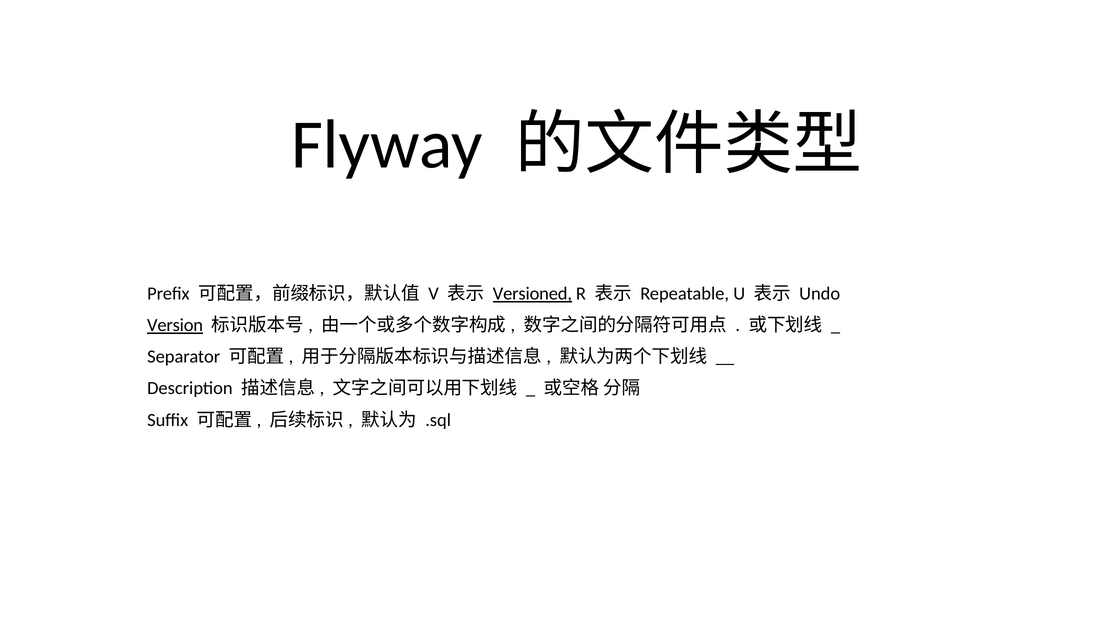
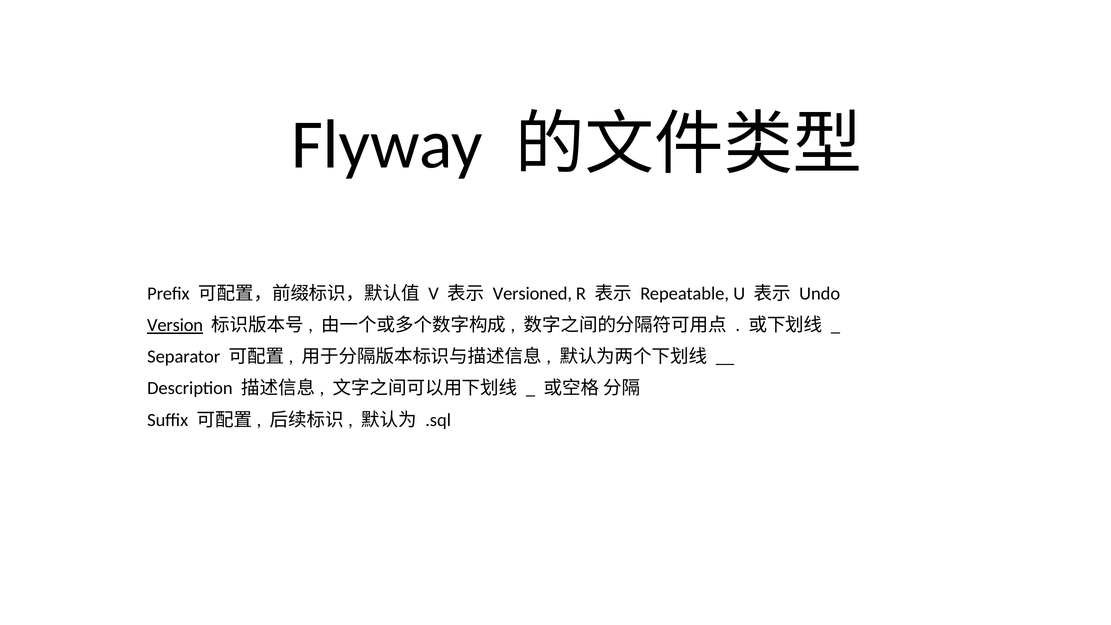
Versioned underline: present -> none
